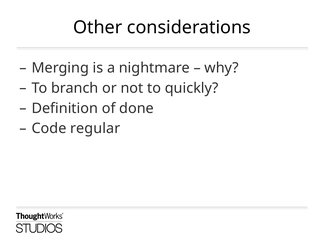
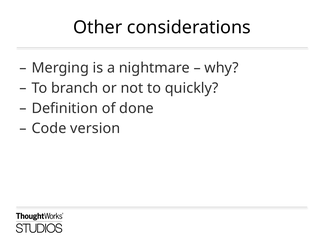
regular: regular -> version
